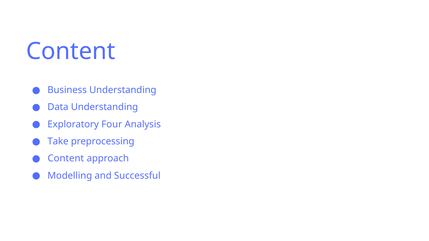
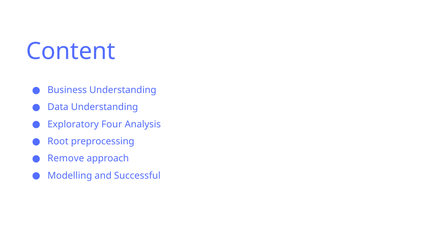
Take: Take -> Root
Content at (66, 159): Content -> Remove
